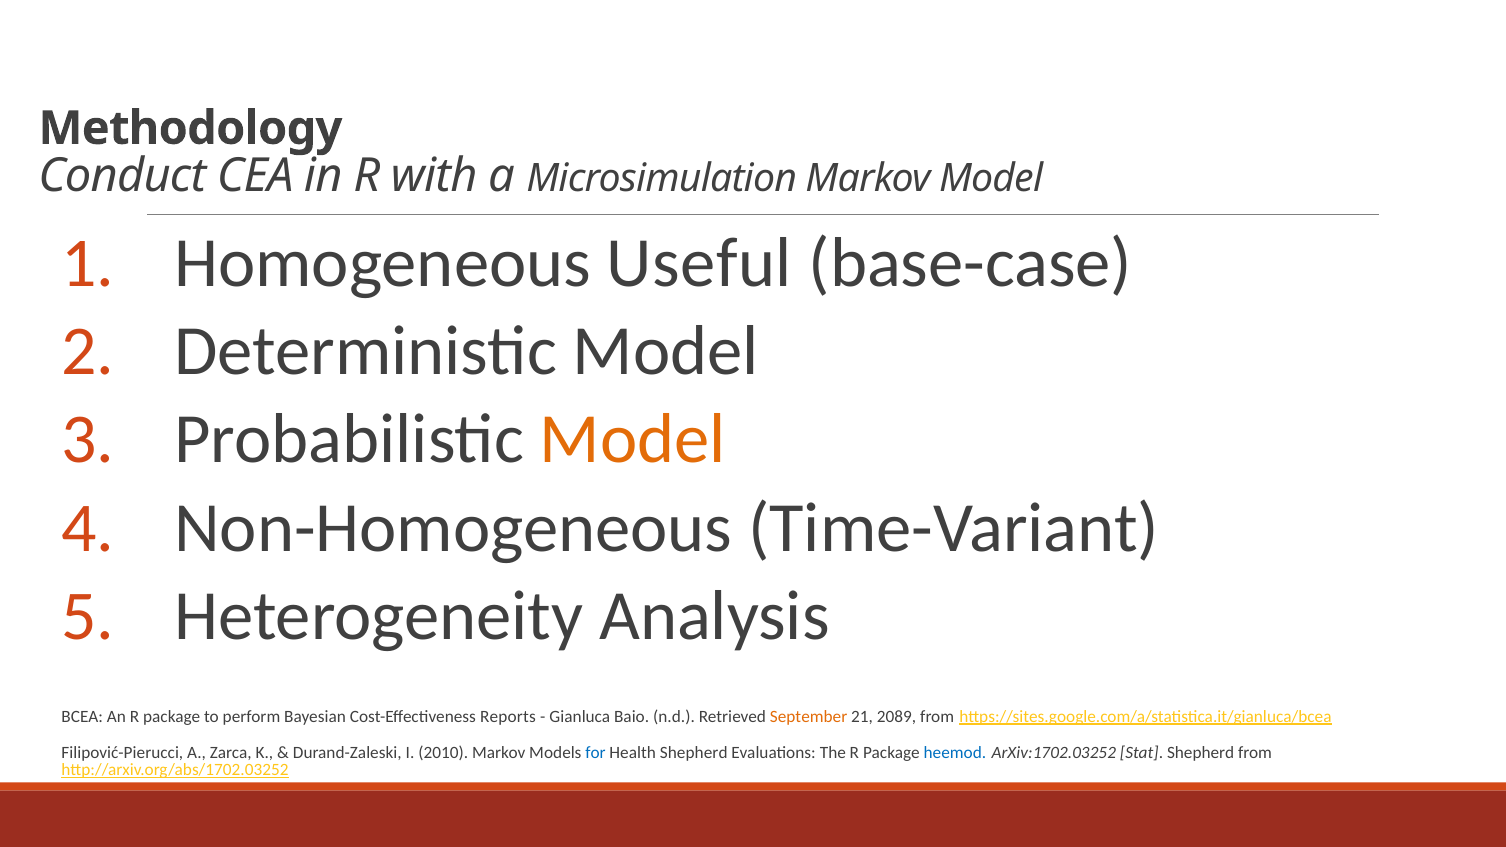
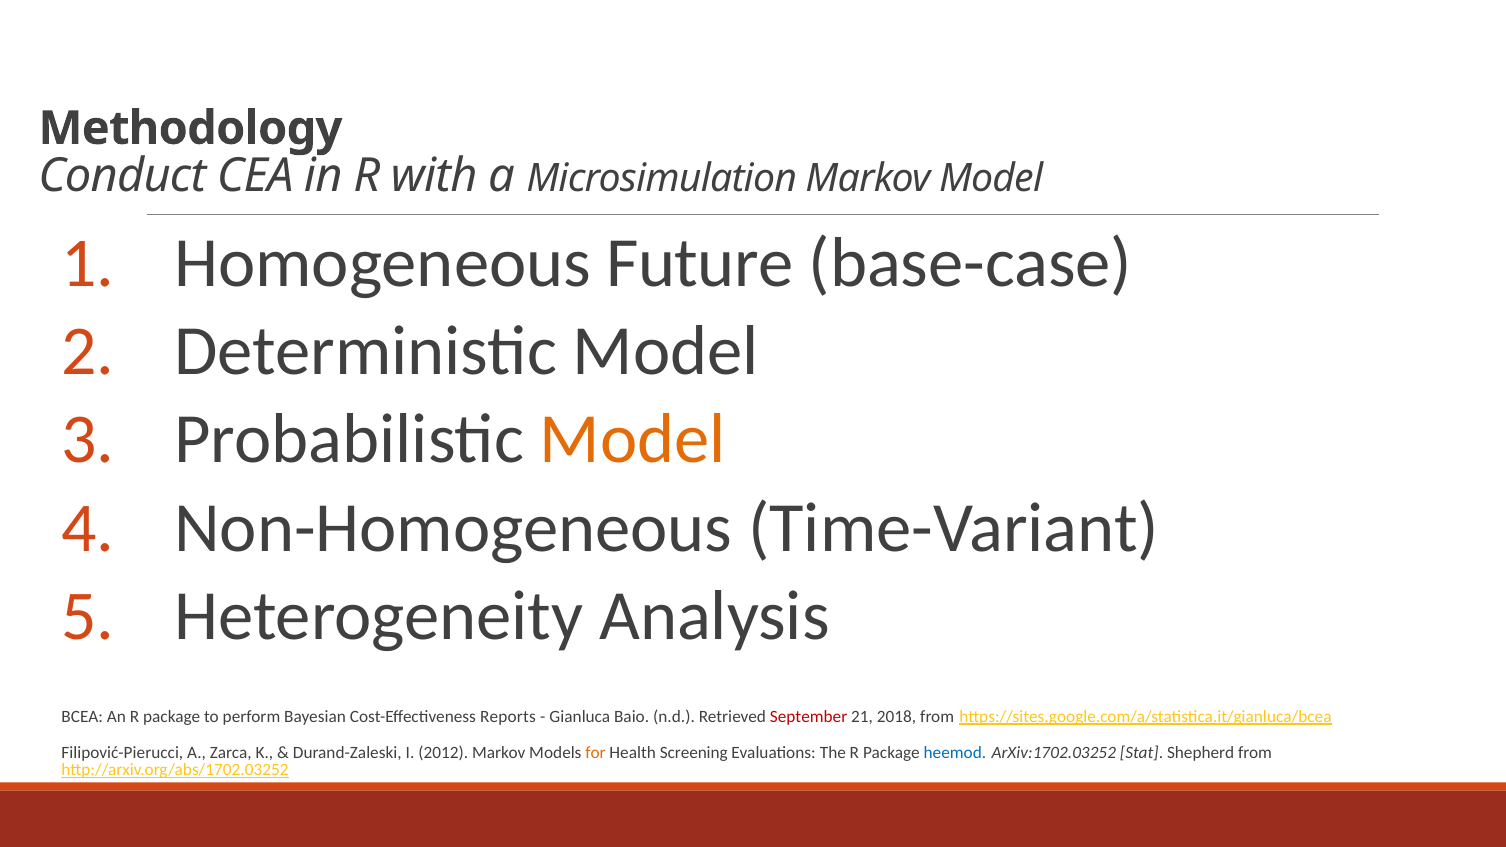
Useful: Useful -> Future
September colour: orange -> red
2089: 2089 -> 2018
2010: 2010 -> 2012
for colour: blue -> orange
Health Shepherd: Shepherd -> Screening
